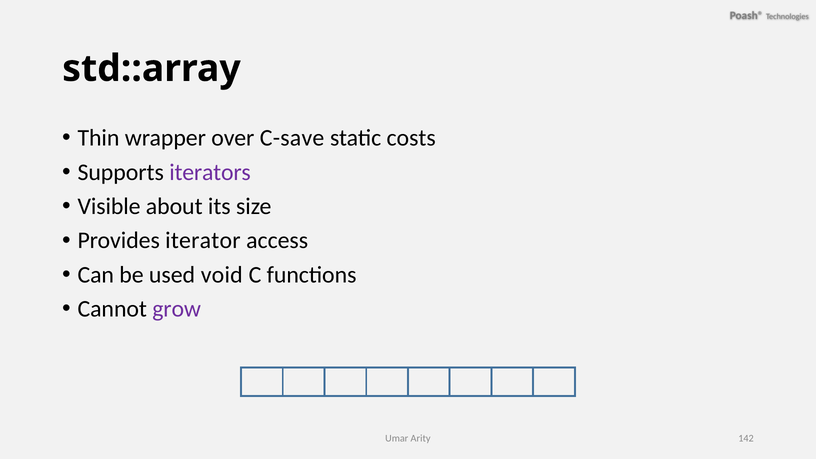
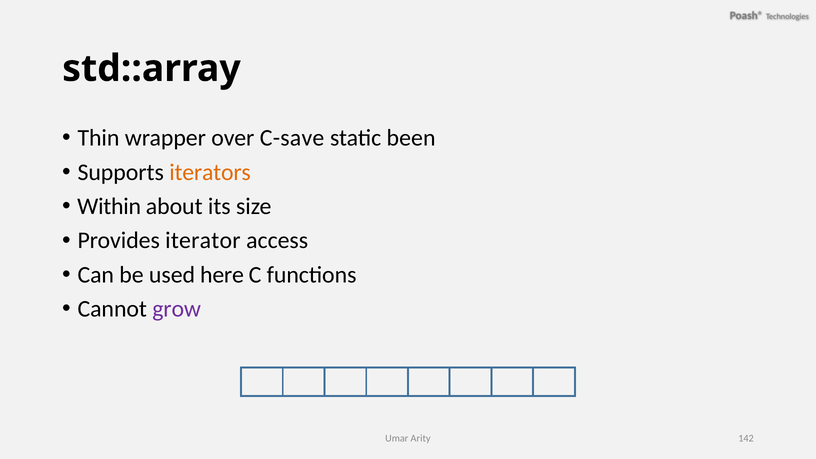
costs: costs -> been
iterators colour: purple -> orange
Visible: Visible -> Within
void: void -> here
